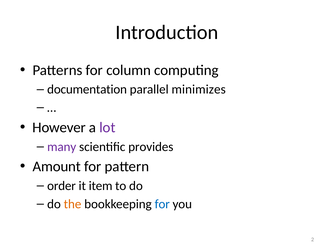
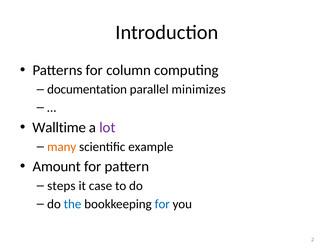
However: However -> Walltime
many colour: purple -> orange
provides: provides -> example
order: order -> steps
item: item -> case
the colour: orange -> blue
